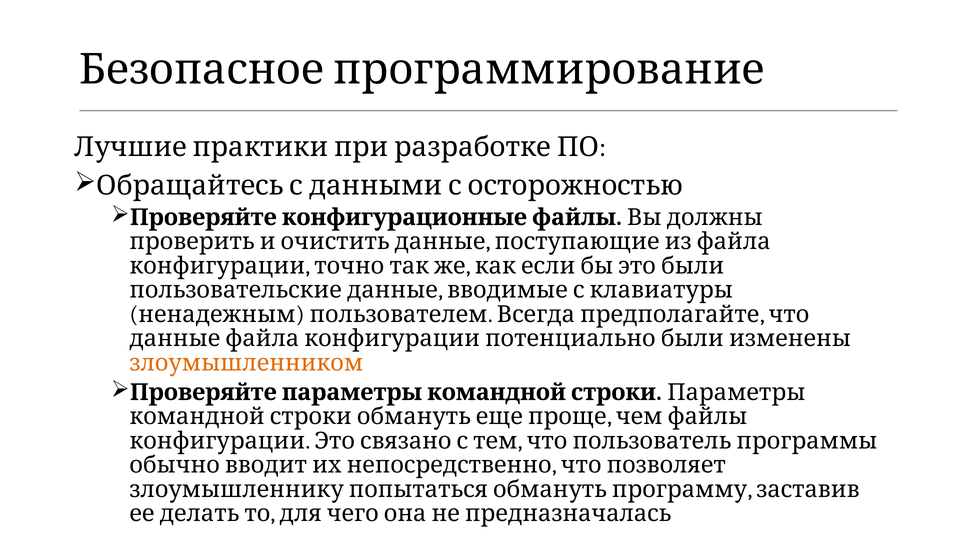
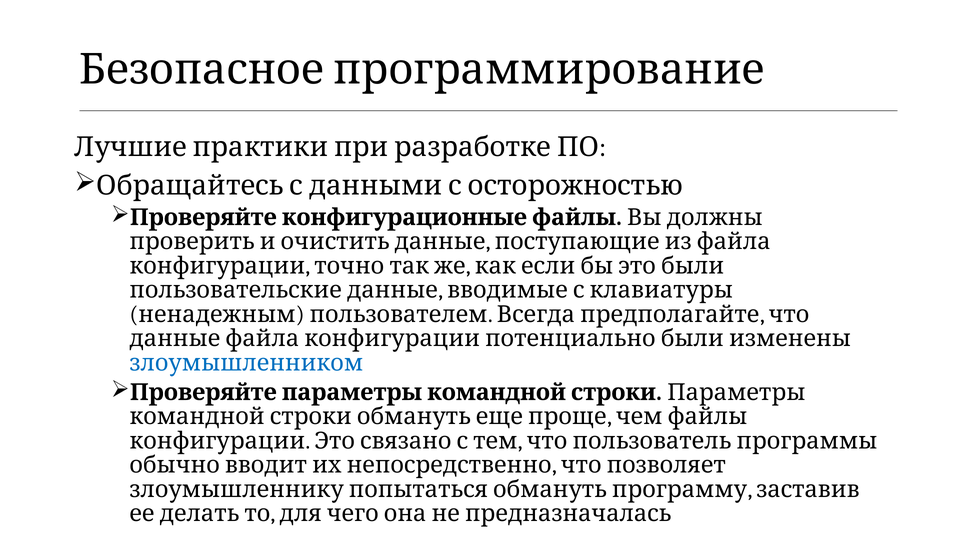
злоумышленником colour: orange -> blue
